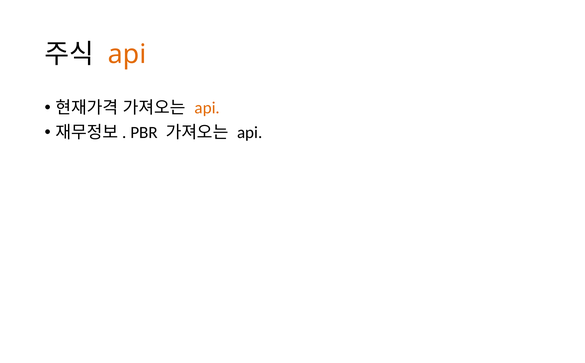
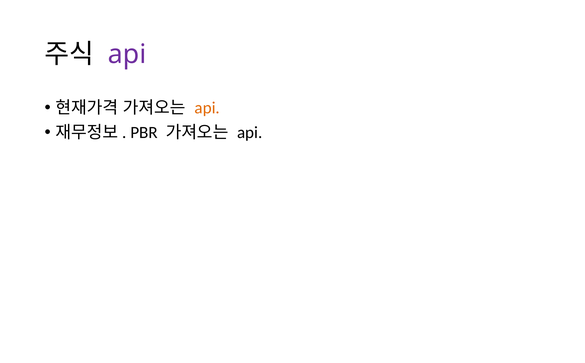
api at (127, 54) colour: orange -> purple
